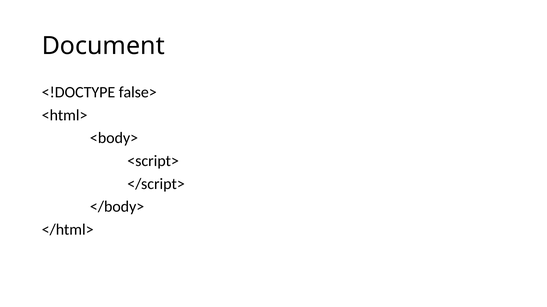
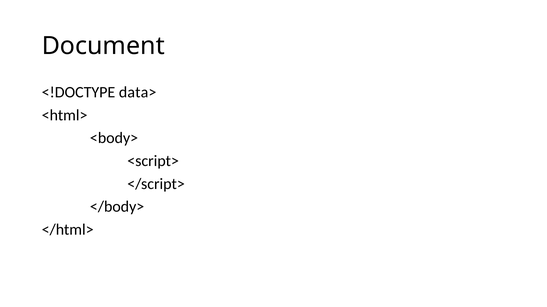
false>: false> -> data>
